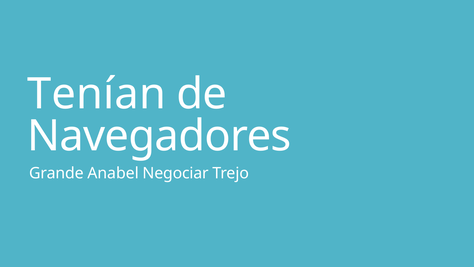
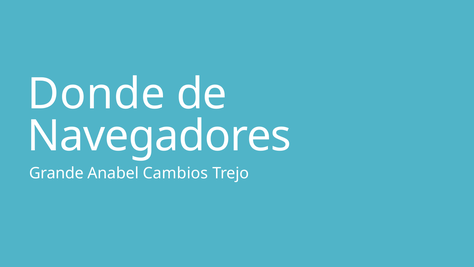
Tenían: Tenían -> Donde
Negociar: Negociar -> Cambios
